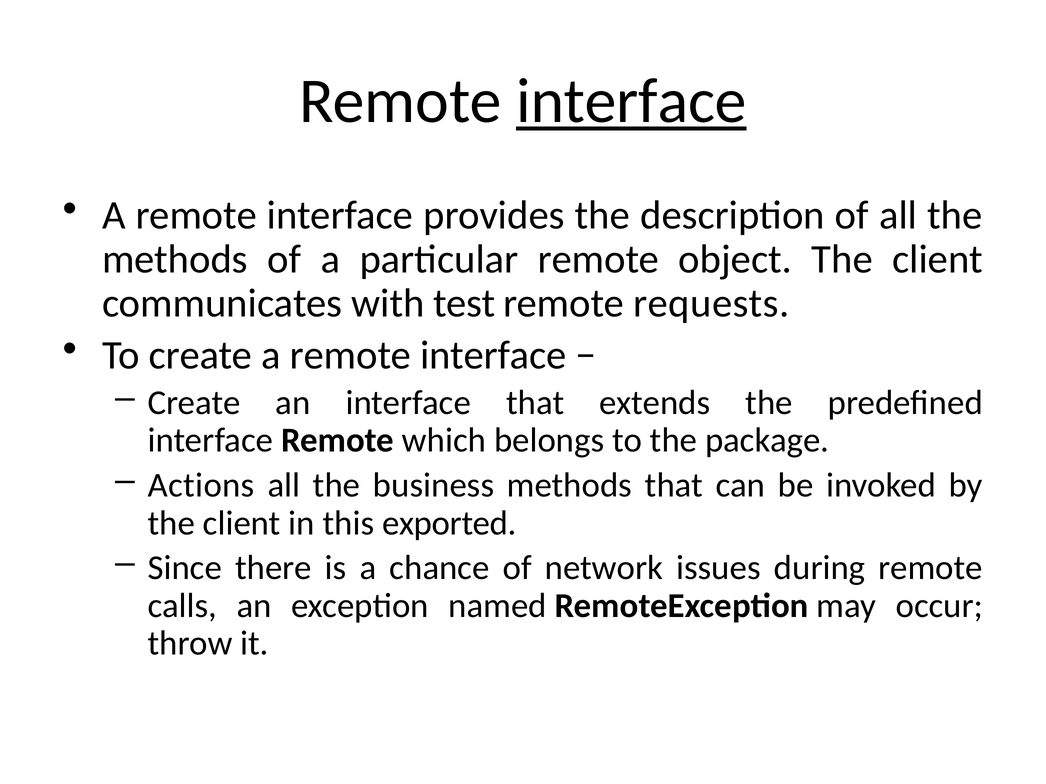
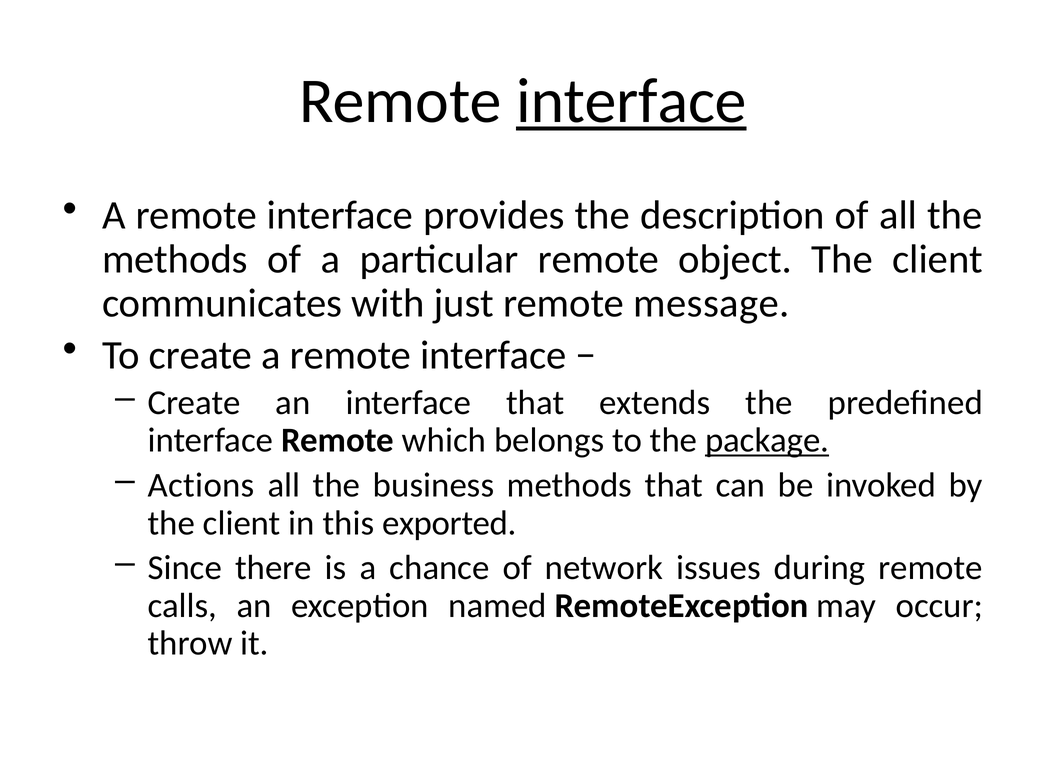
test: test -> just
requests: requests -> message
package underline: none -> present
